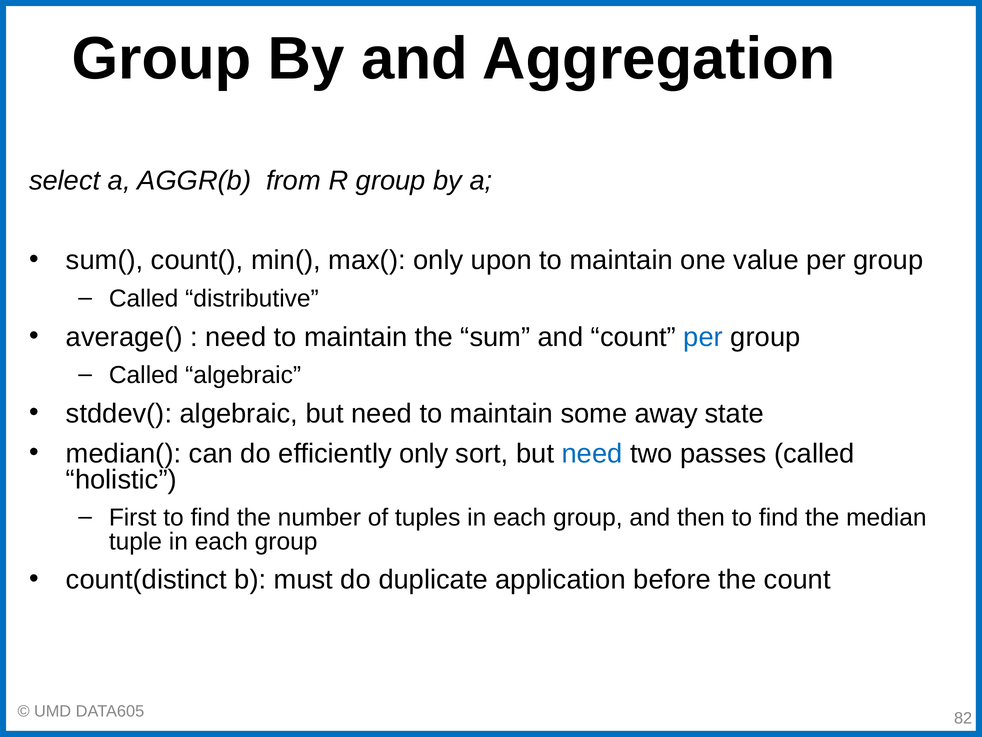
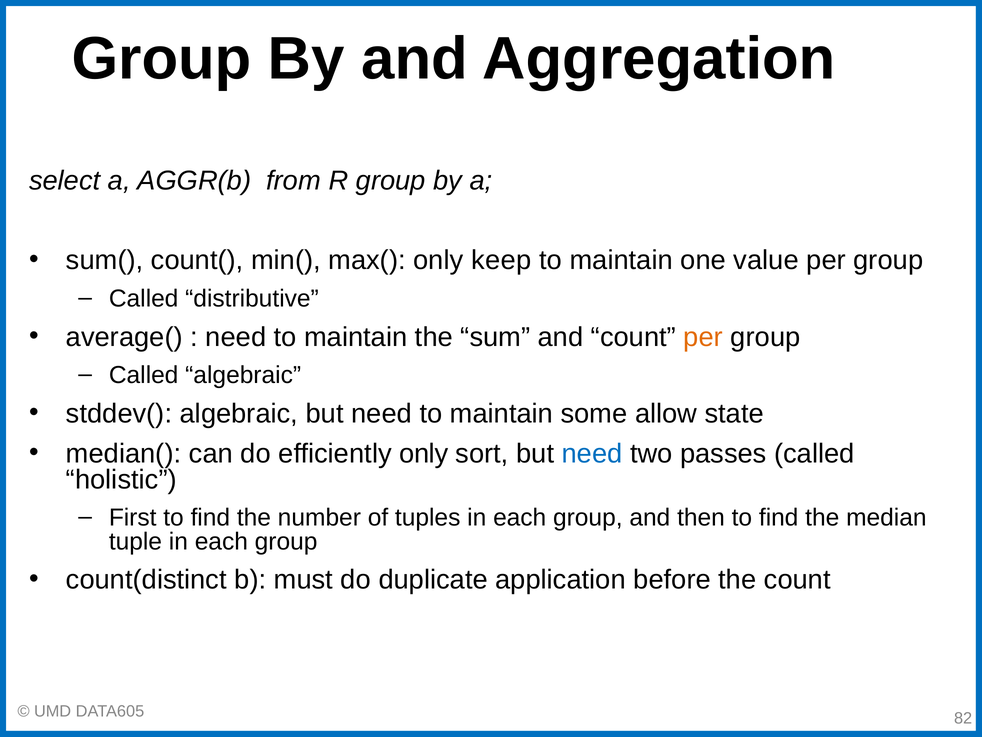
upon: upon -> keep
per at (703, 337) colour: blue -> orange
away: away -> allow
